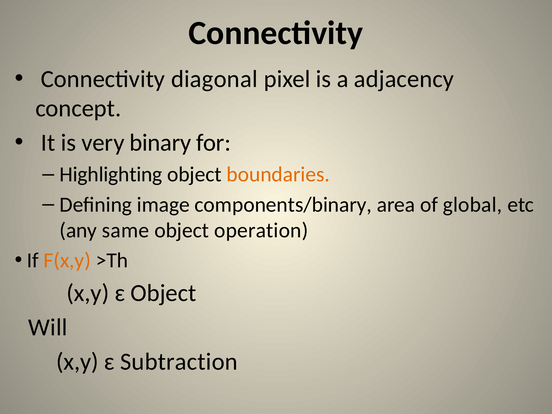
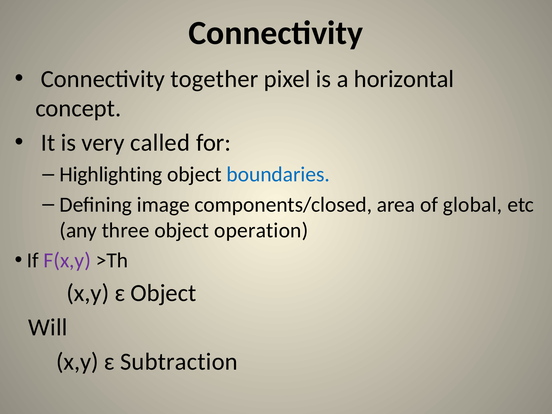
diagonal: diagonal -> together
adjacency: adjacency -> horizontal
binary: binary -> called
boundaries colour: orange -> blue
components/binary: components/binary -> components/closed
same: same -> three
F(x,y colour: orange -> purple
